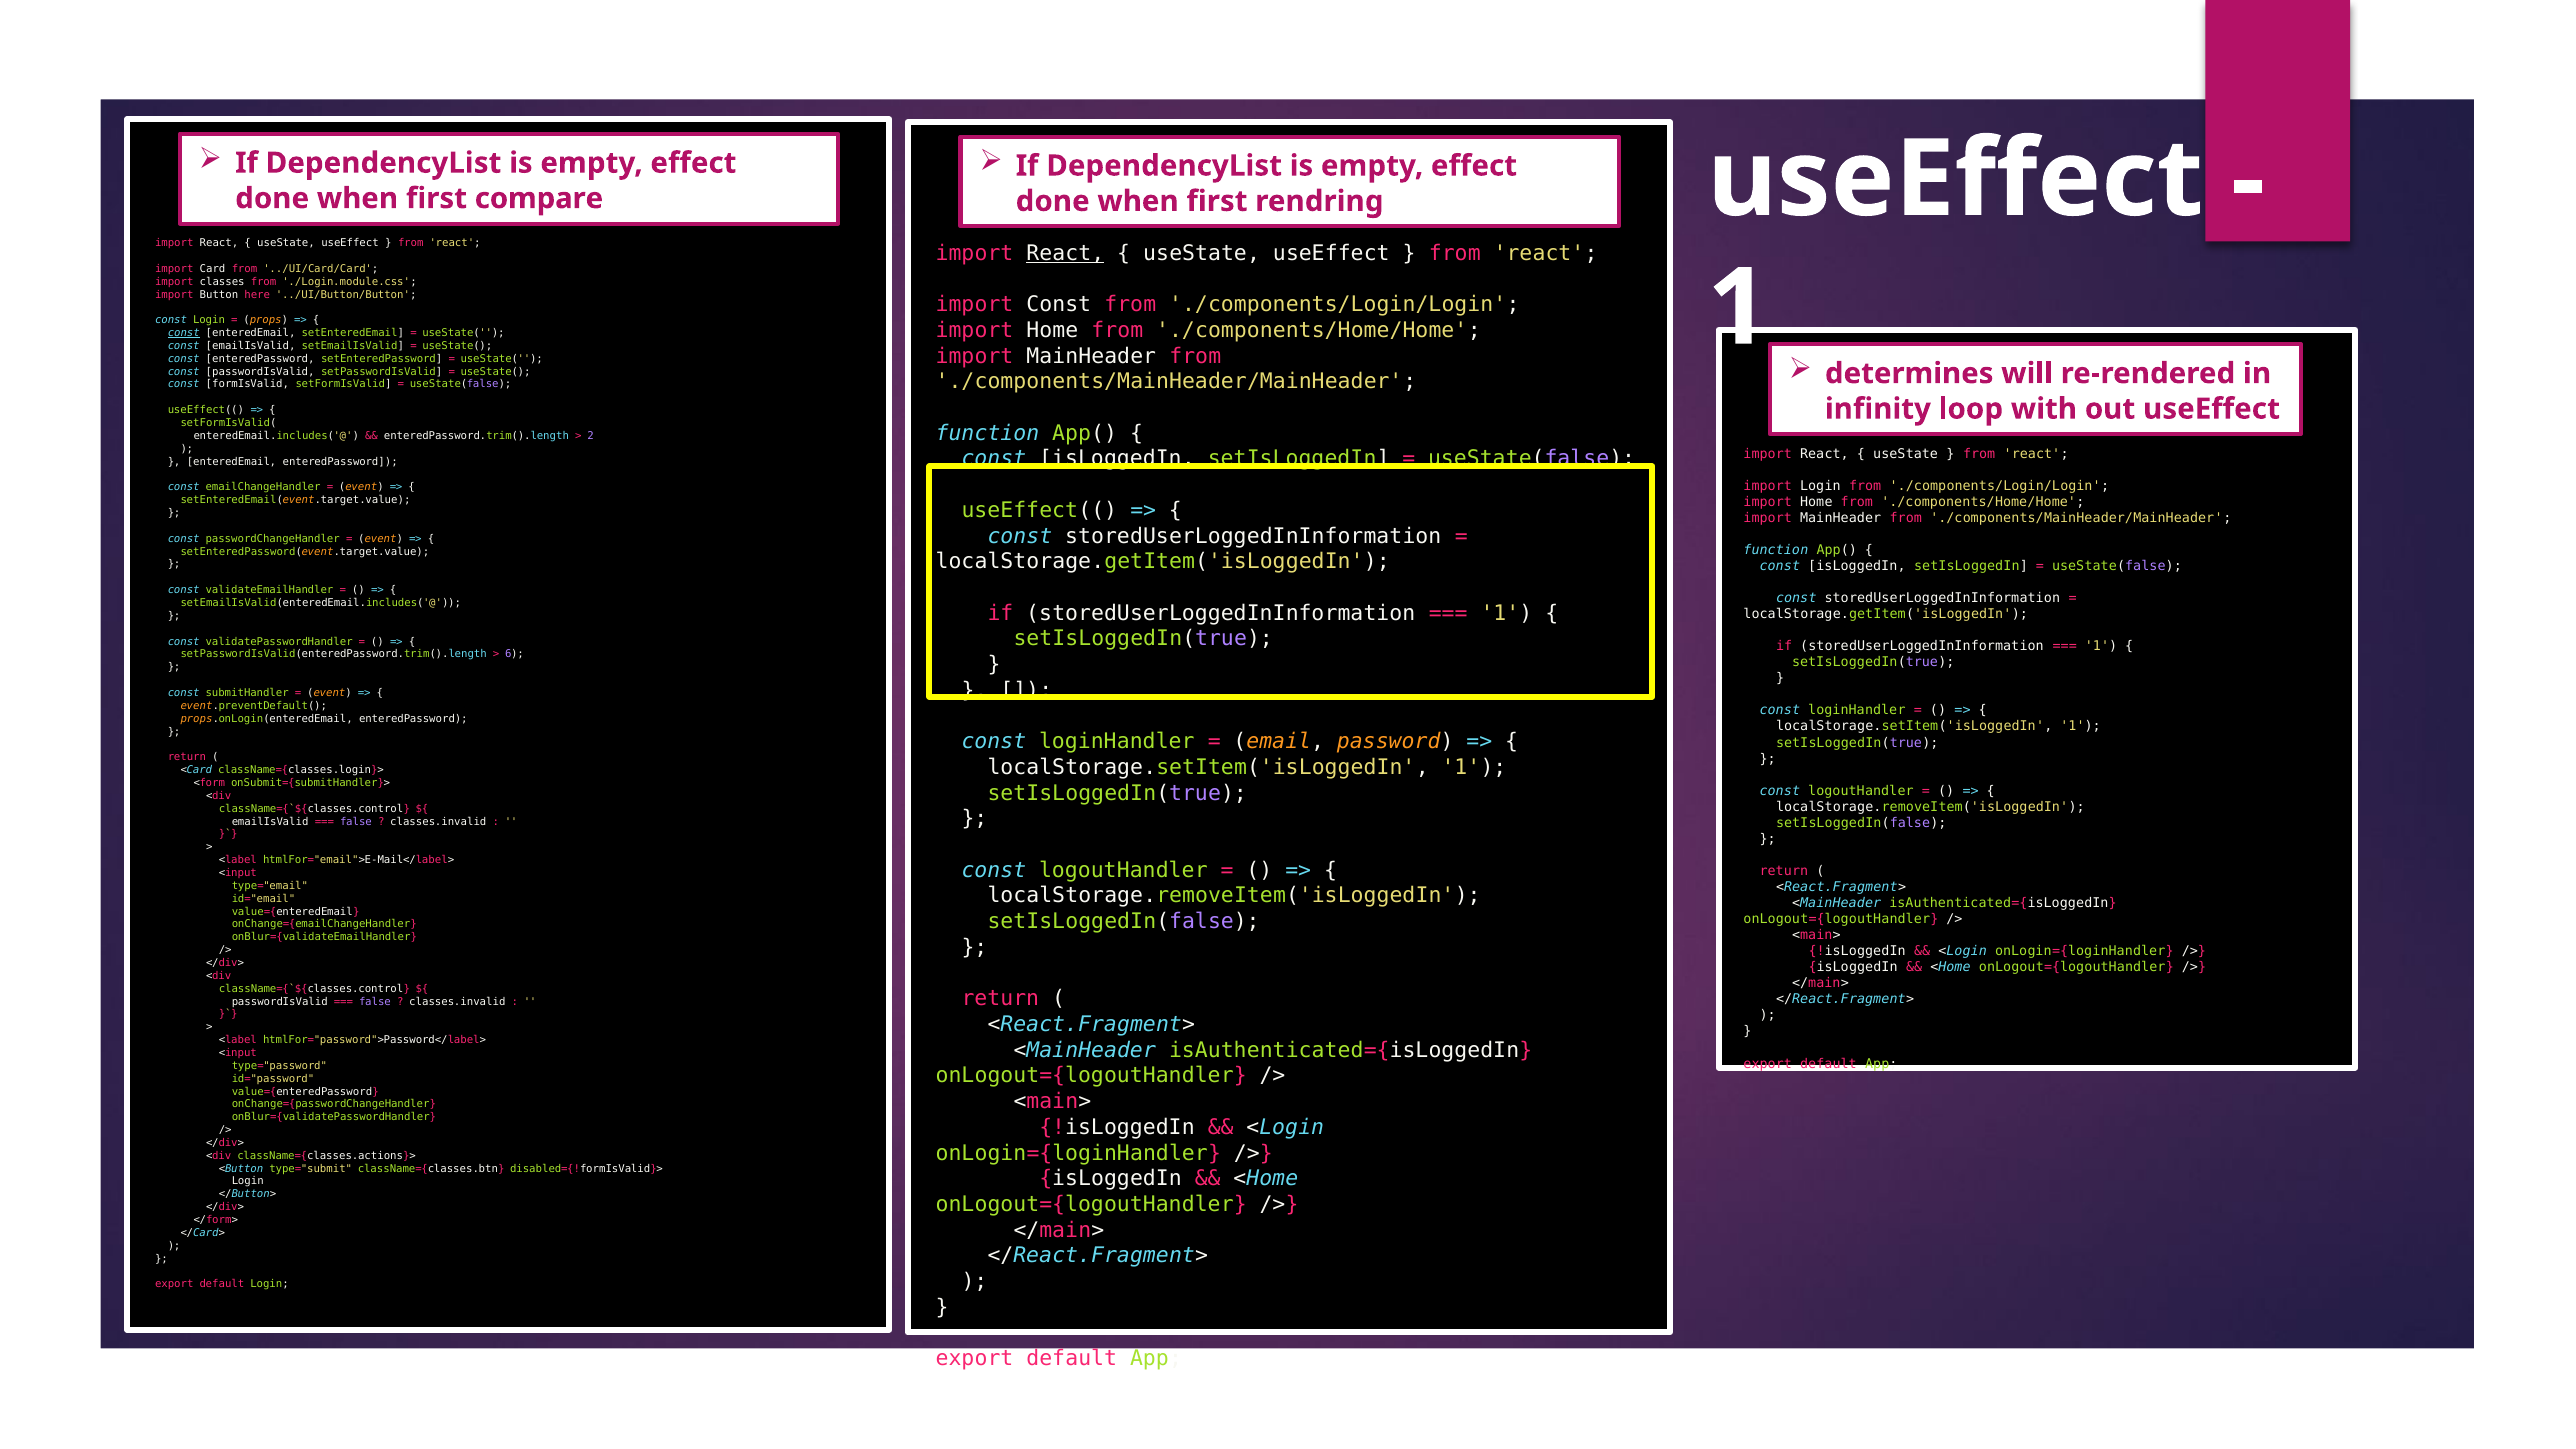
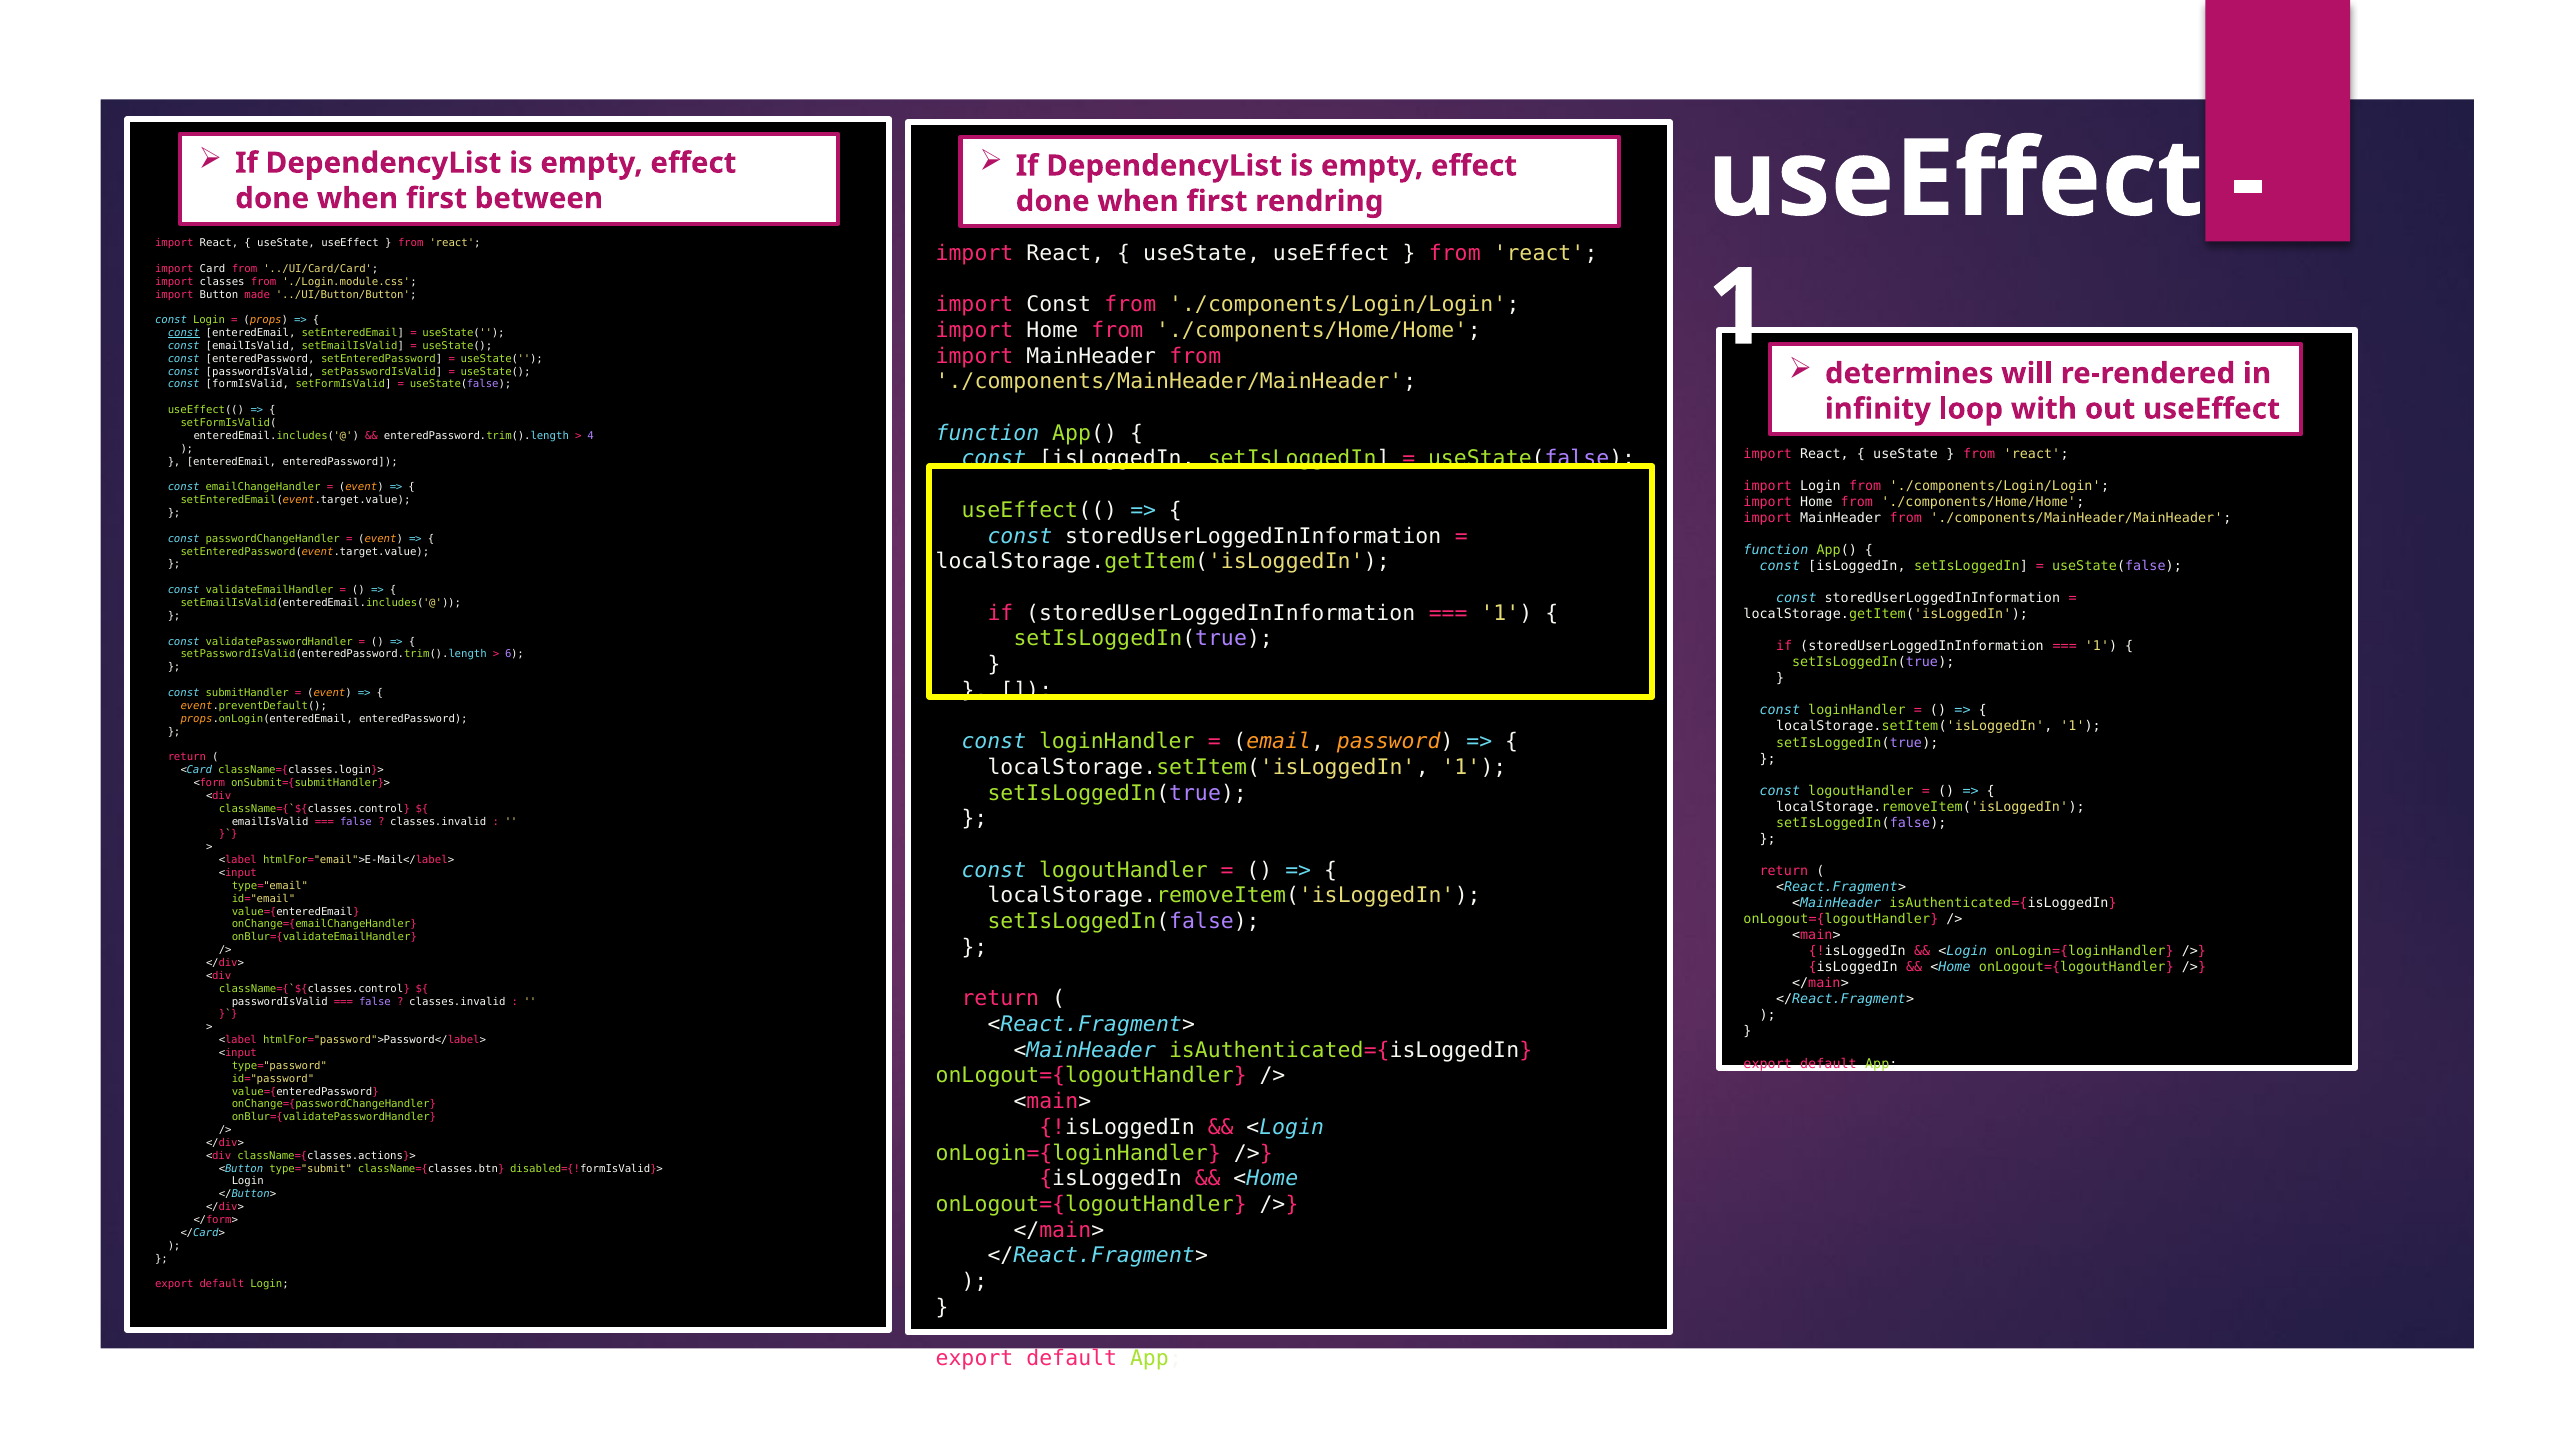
compare: compare -> between
React at (1065, 253) underline: present -> none
here: here -> made
2: 2 -> 4
